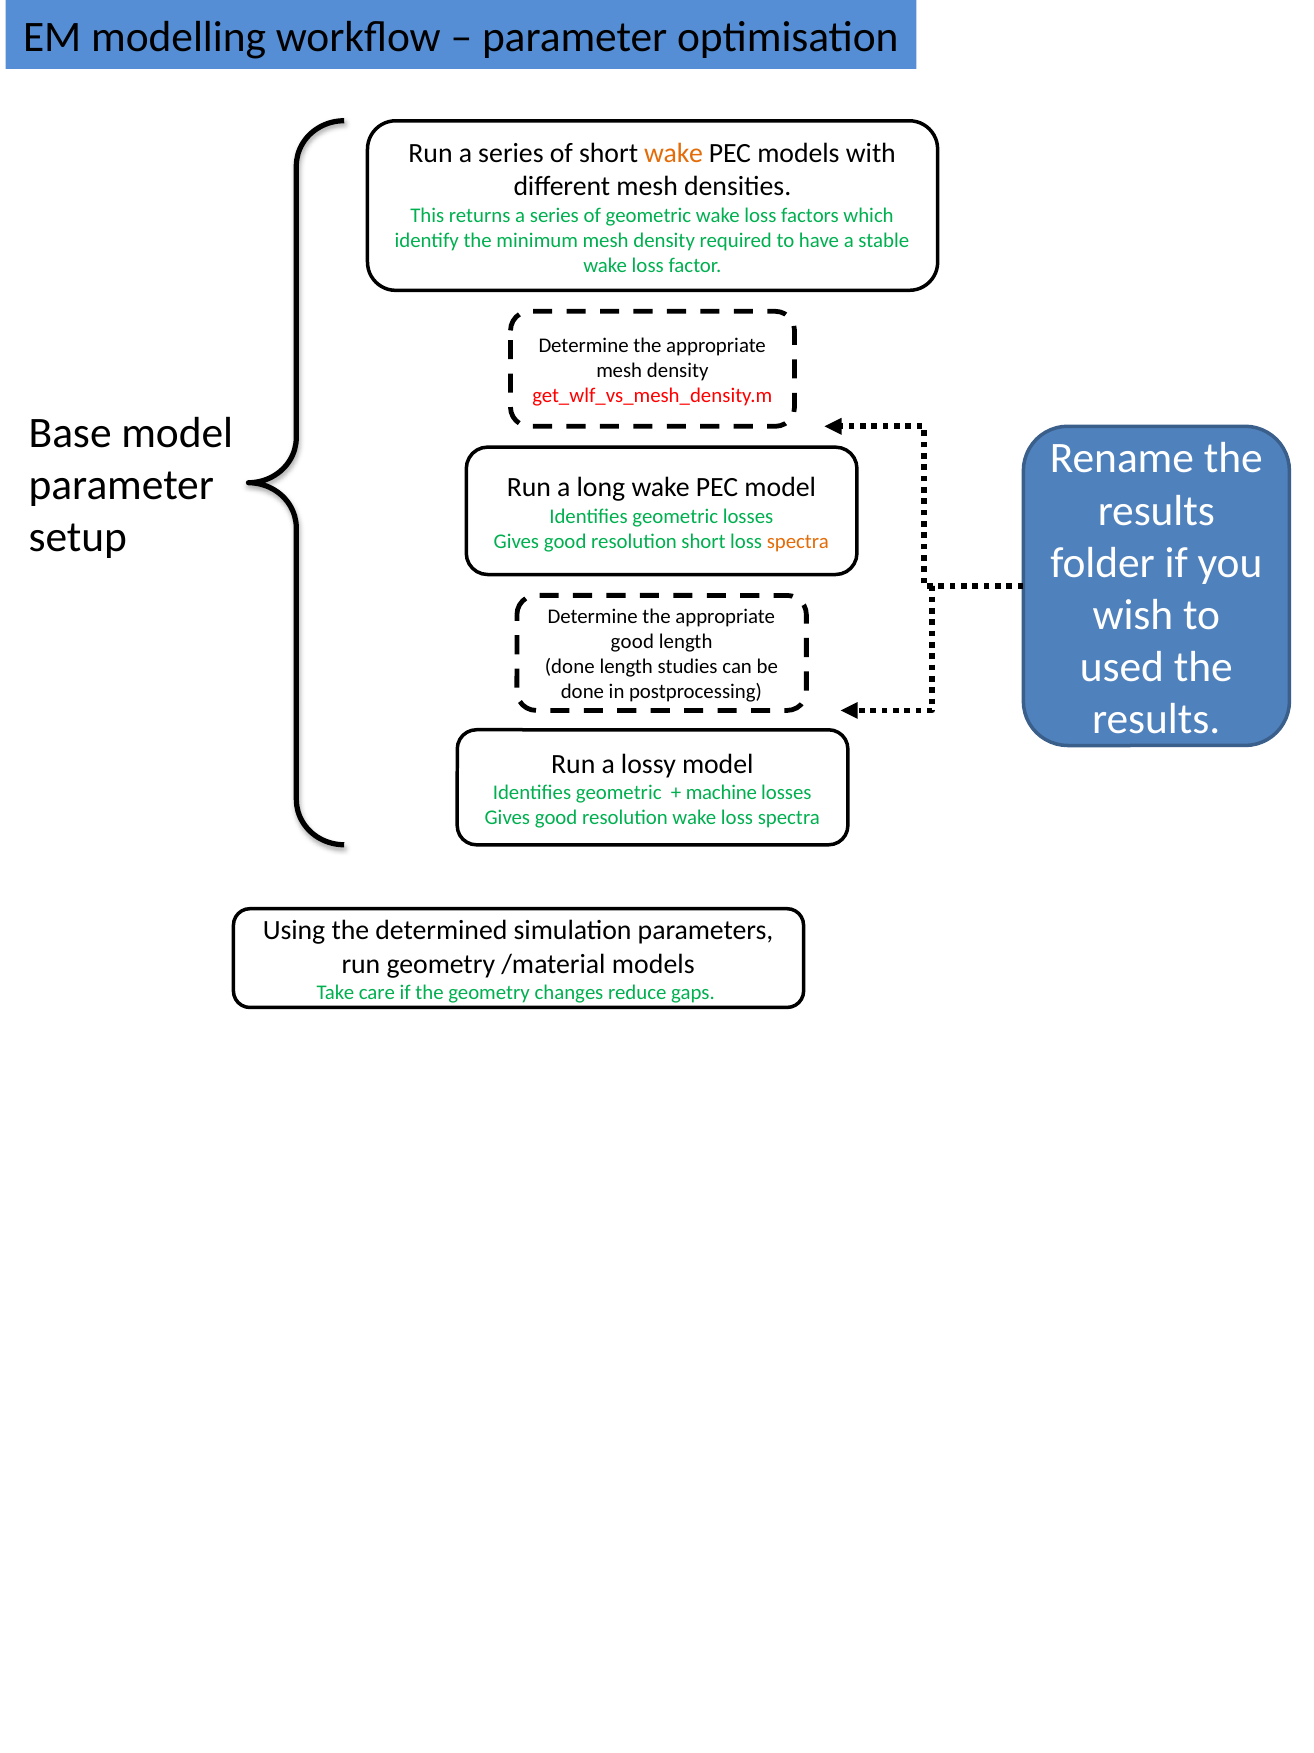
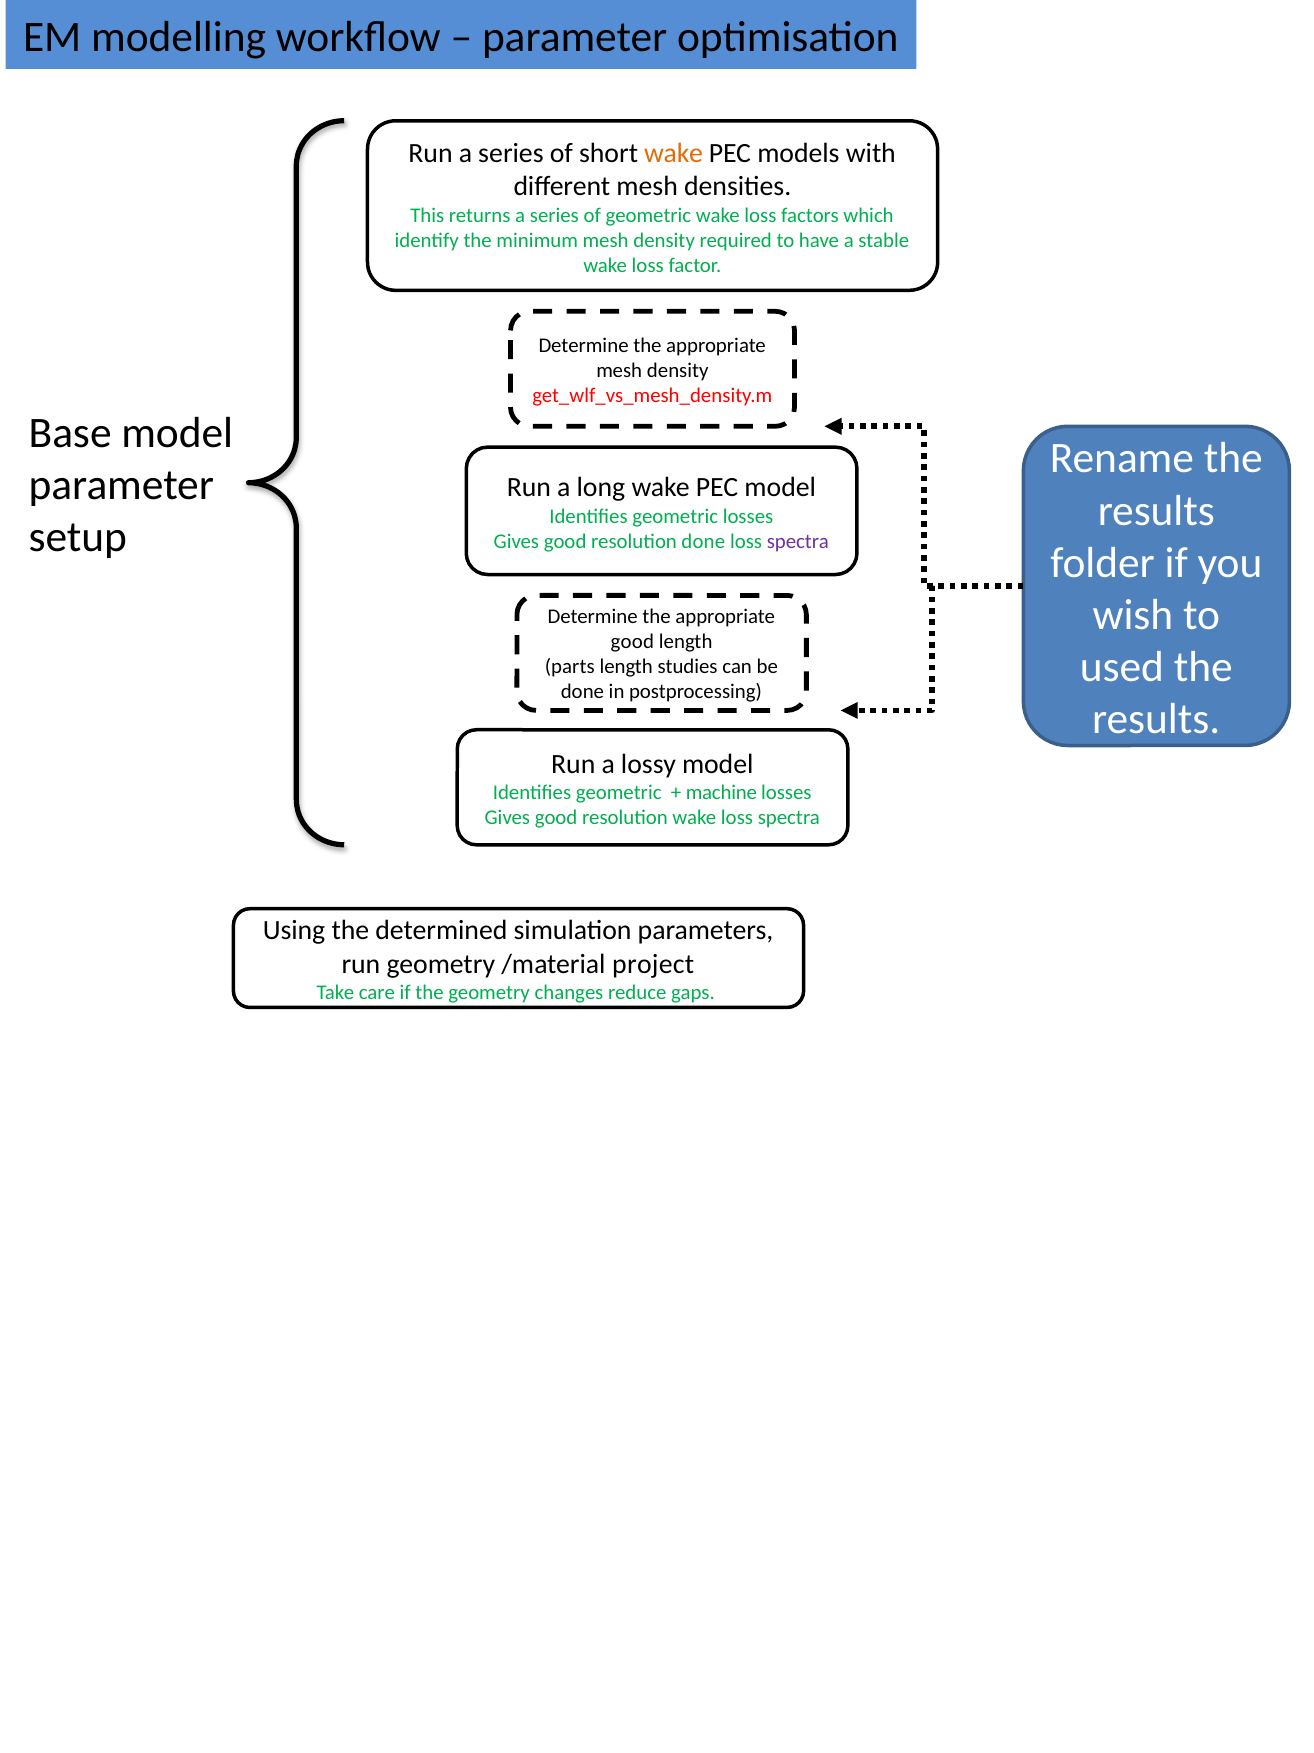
resolution short: short -> done
spectra at (798, 541) colour: orange -> purple
done at (570, 666): done -> parts
/material models: models -> project
